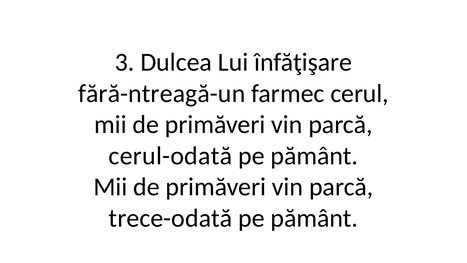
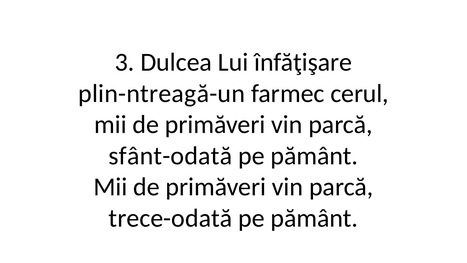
fără-ntreagă-un: fără-ntreagă-un -> plin-ntreagă-un
cerul-odată: cerul-odată -> sfânt-odată
